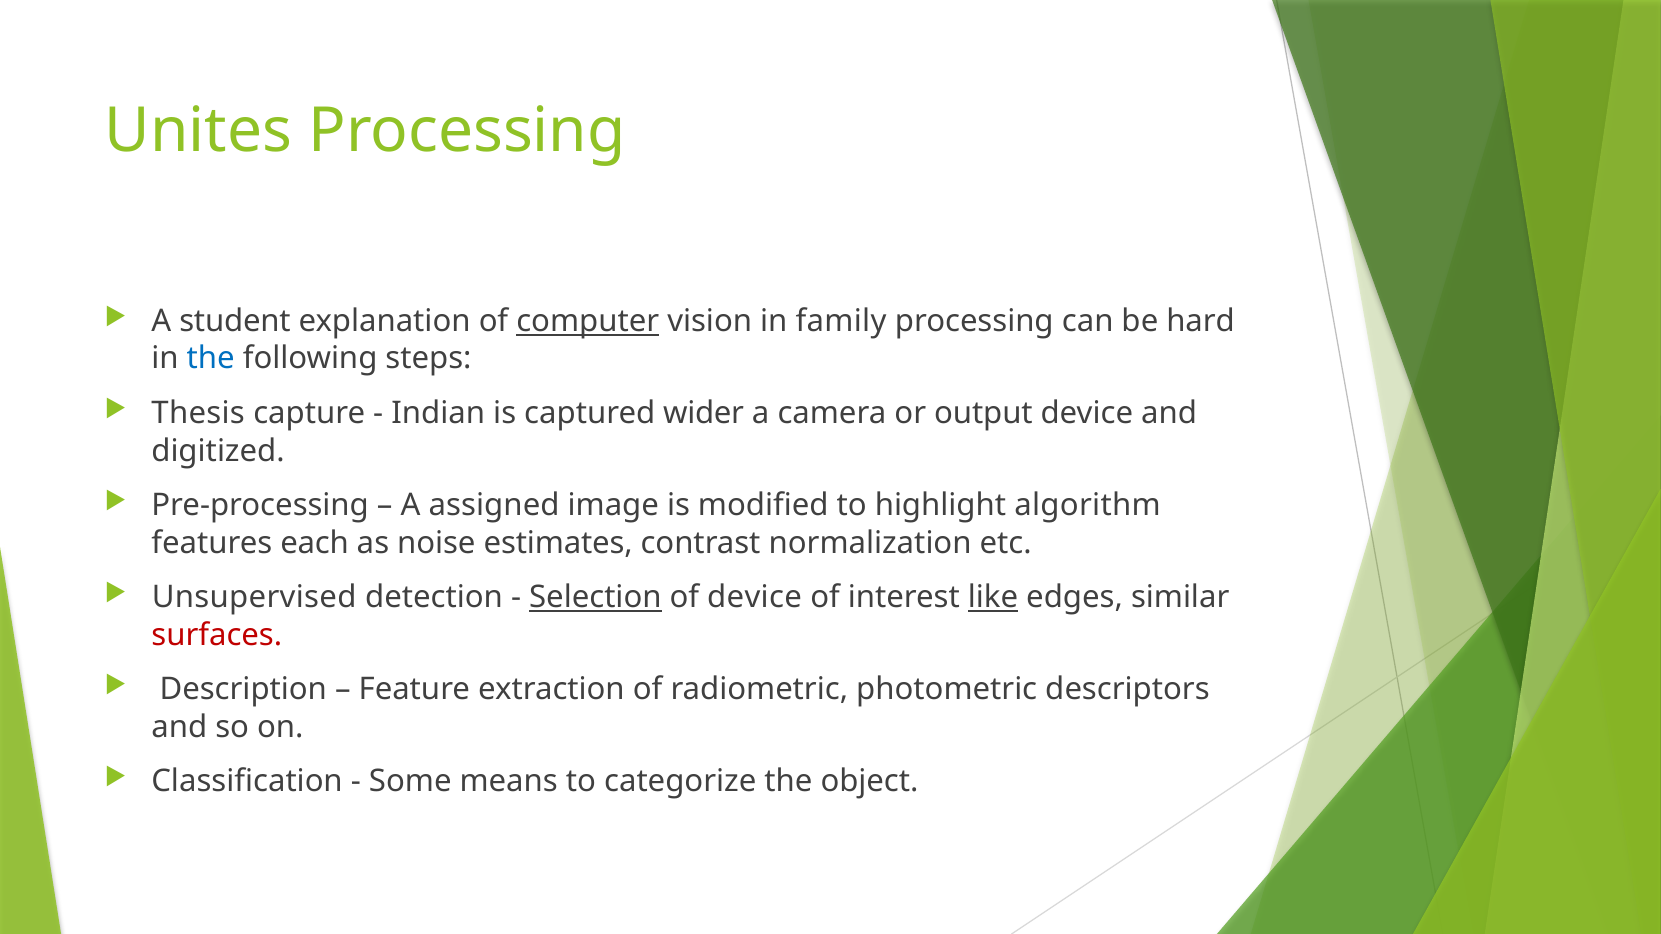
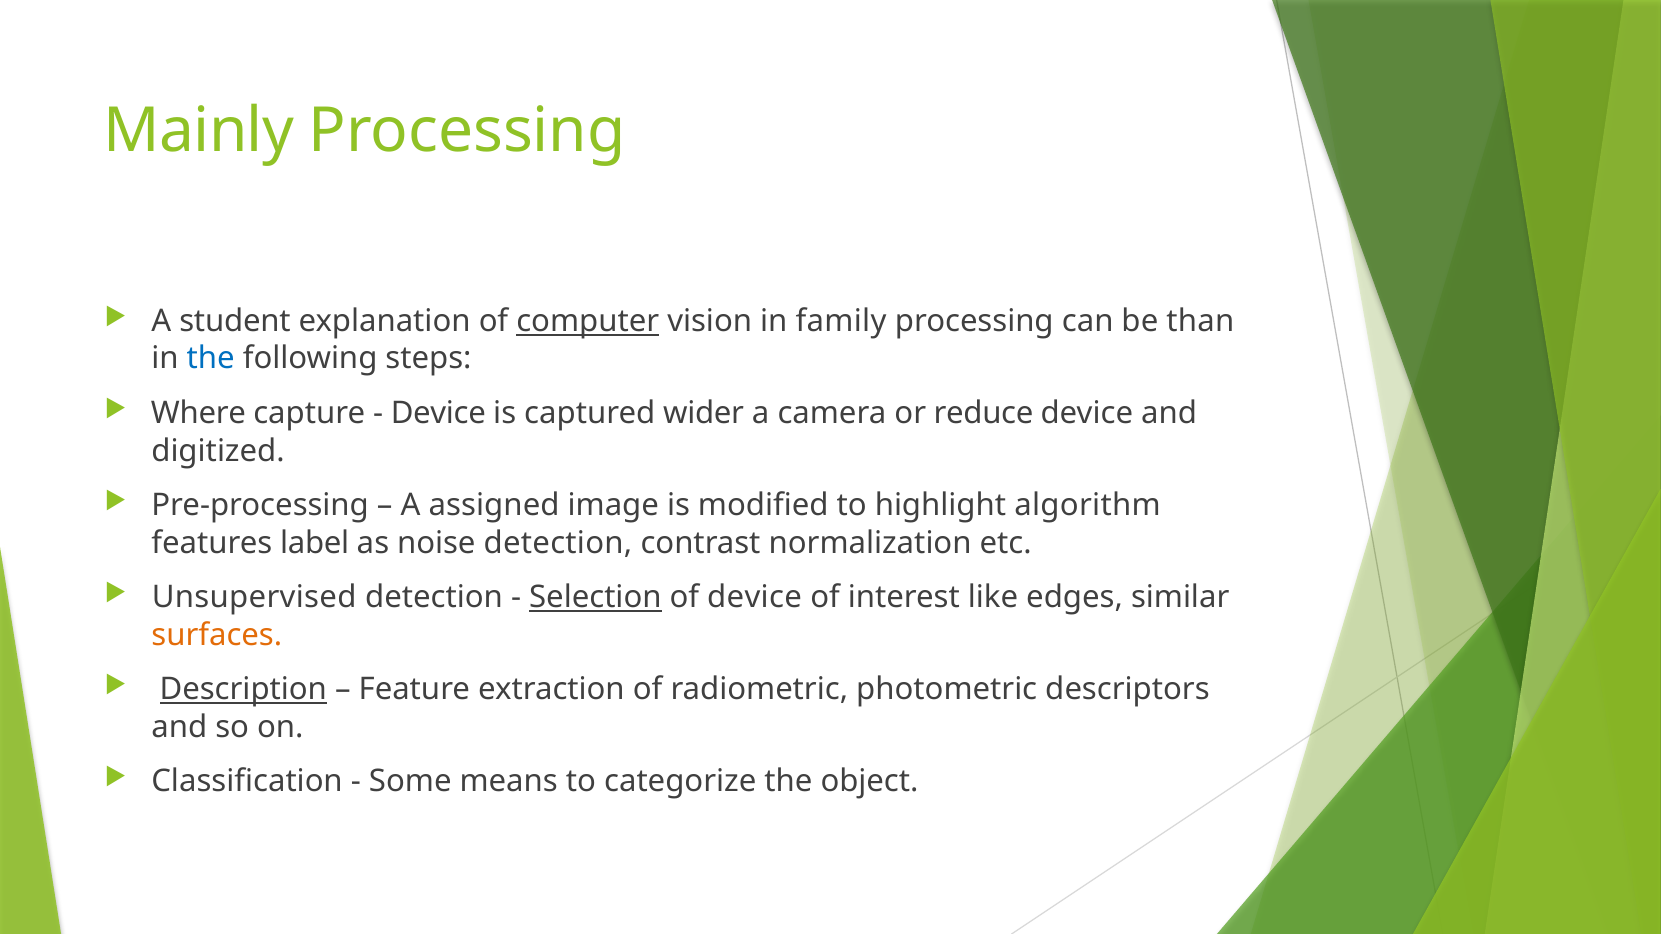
Unites: Unites -> Mainly
hard: hard -> than
Thesis: Thesis -> Where
Indian at (438, 414): Indian -> Device
output: output -> reduce
each: each -> label
noise estimates: estimates -> detection
like underline: present -> none
surfaces colour: red -> orange
Description underline: none -> present
